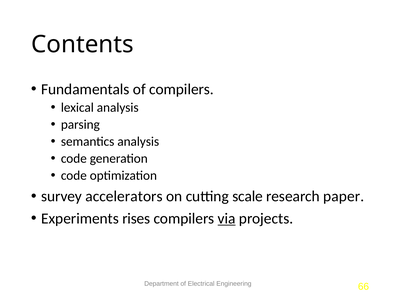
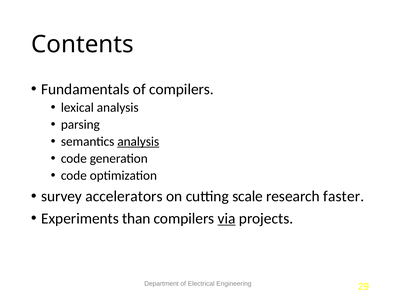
analysis at (138, 141) underline: none -> present
paper: paper -> faster
rises: rises -> than
66: 66 -> 29
